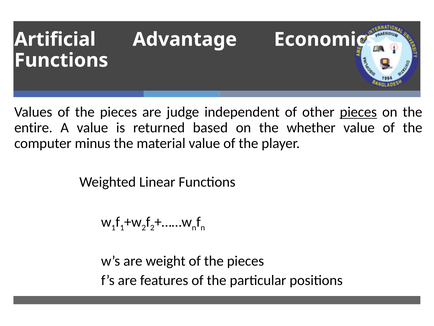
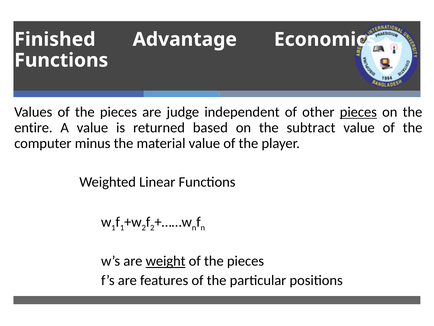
Artificial: Artificial -> Finished
whether: whether -> subtract
weight underline: none -> present
